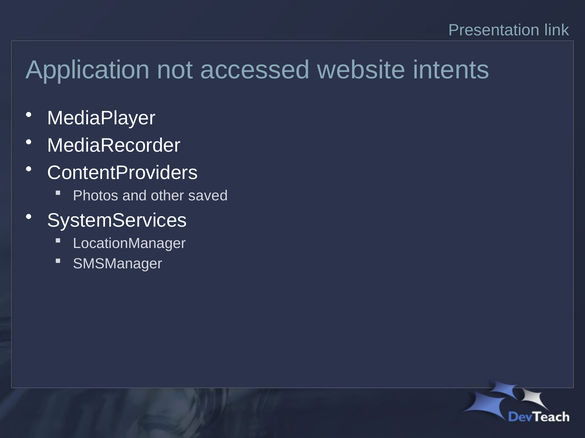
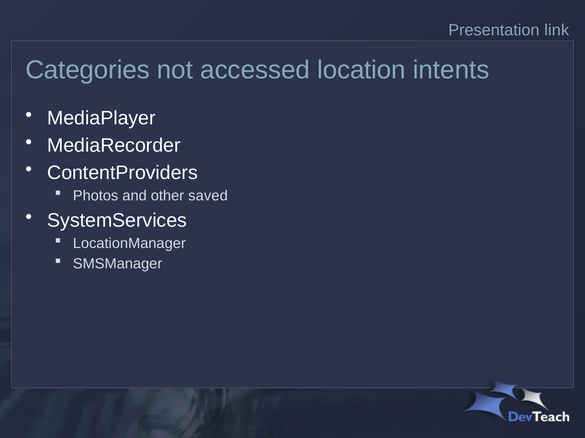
Application: Application -> Categories
website: website -> location
